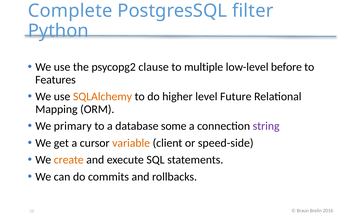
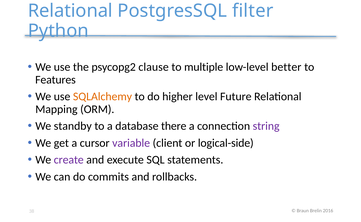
Complete at (70, 11): Complete -> Relational
before: before -> better
primary: primary -> standby
some: some -> there
variable colour: orange -> purple
speed-side: speed-side -> logical-side
create colour: orange -> purple
